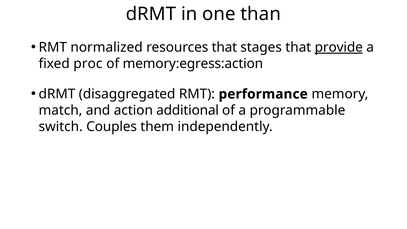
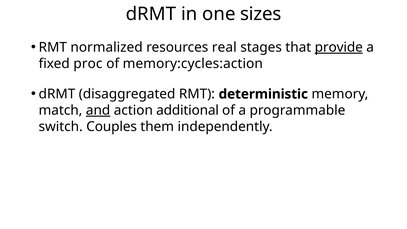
than: than -> sizes
resources that: that -> real
memory:egress:action: memory:egress:action -> memory:cycles:action
performance: performance -> deterministic
and underline: none -> present
